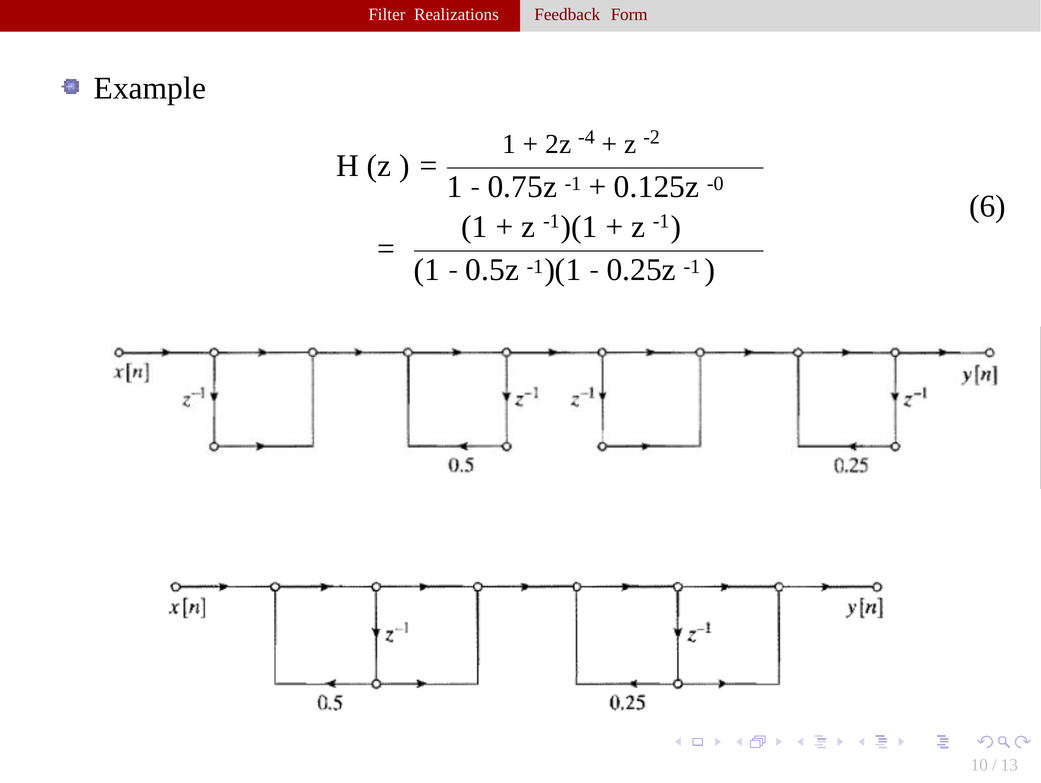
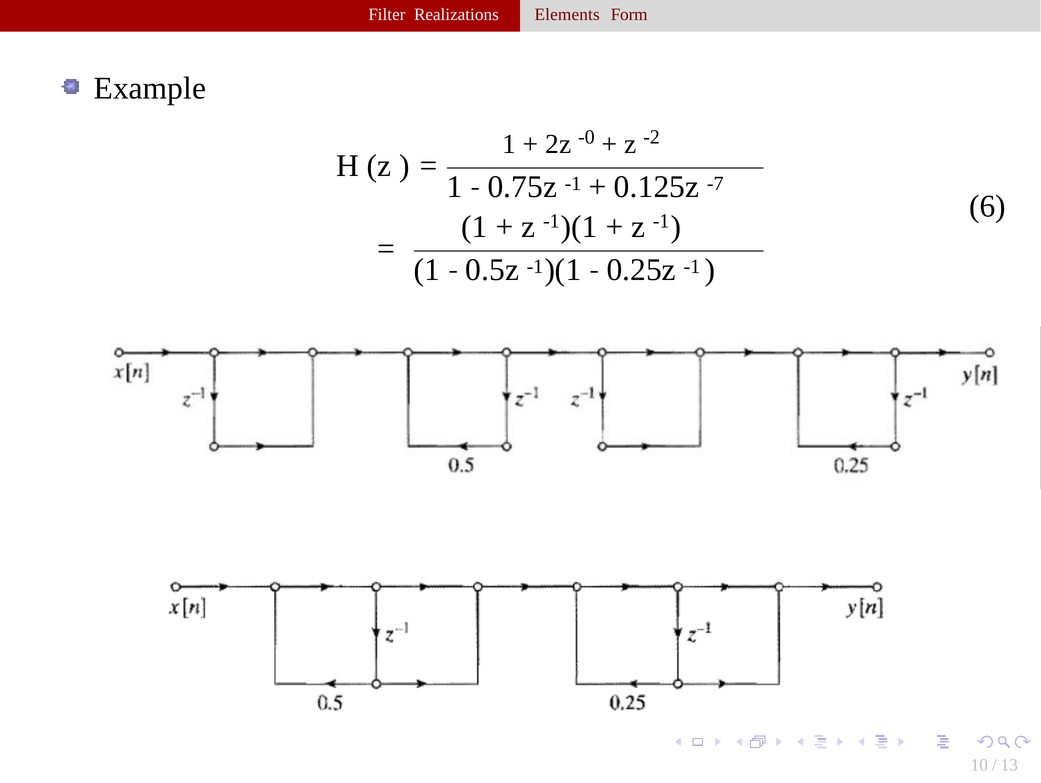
Feedback: Feedback -> Elements
-4: -4 -> -0
-0: -0 -> -7
